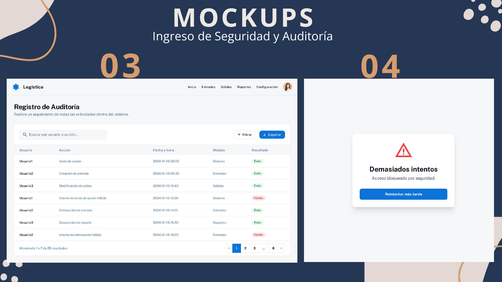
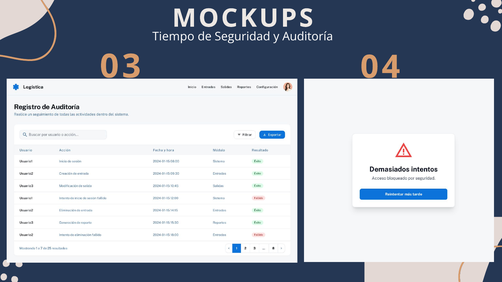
Ingreso: Ingreso -> Tiempo
